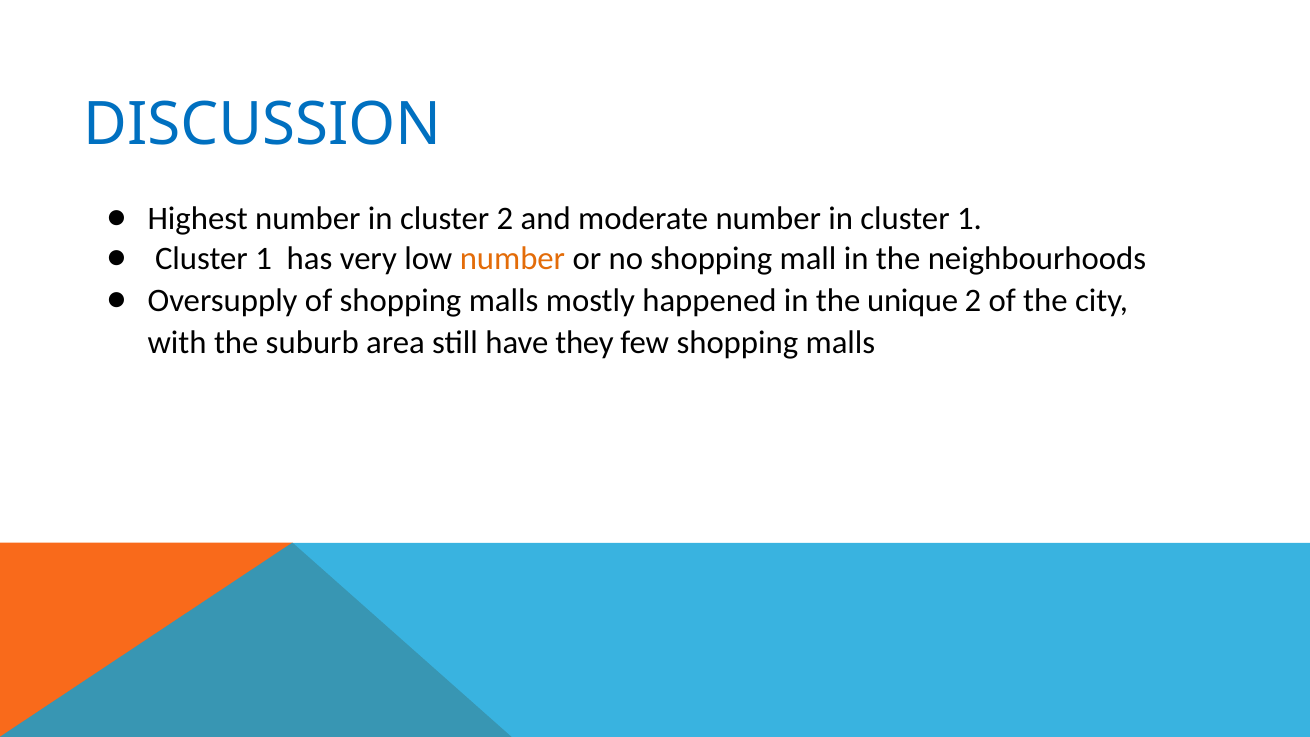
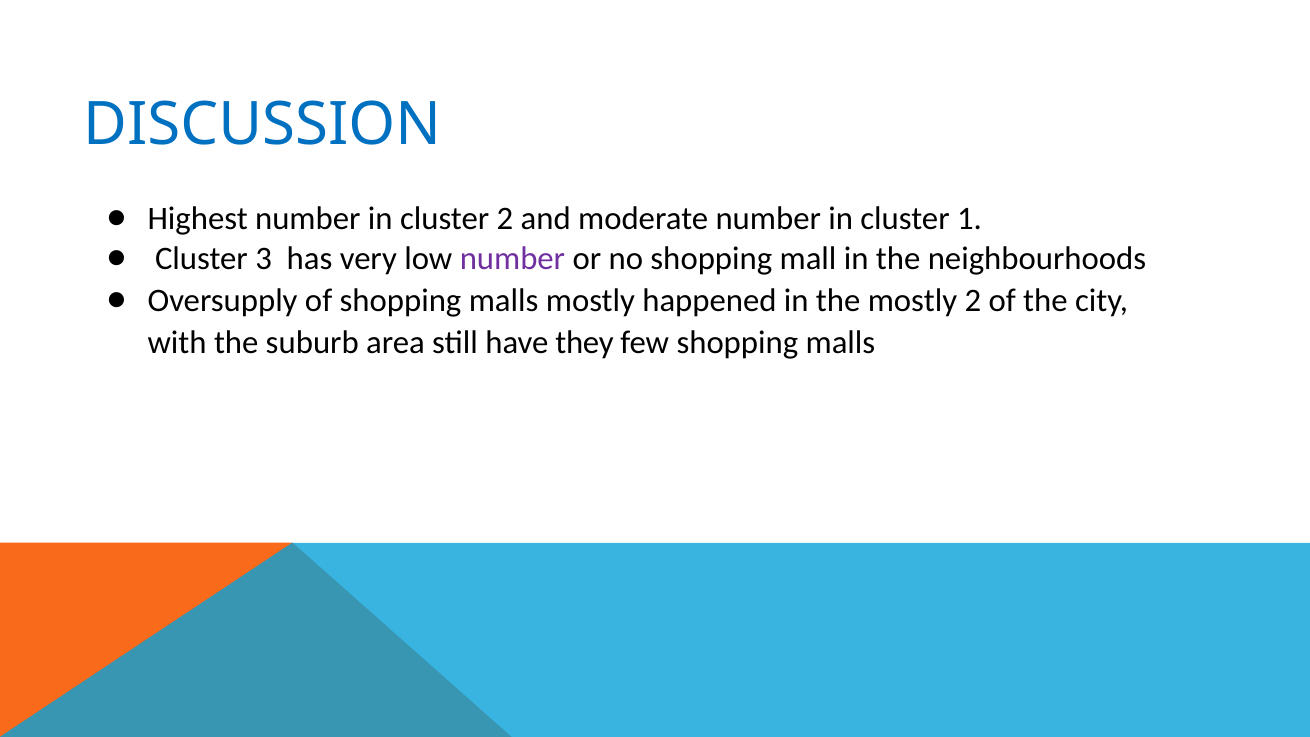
1 at (264, 258): 1 -> 3
number at (512, 258) colour: orange -> purple
the unique: unique -> mostly
